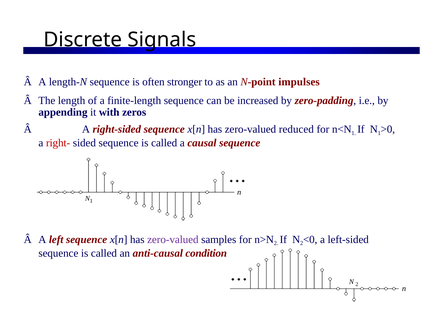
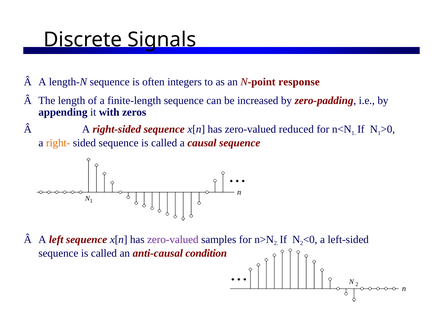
stronger: stronger -> integers
impulses: impulses -> response
right- colour: red -> orange
